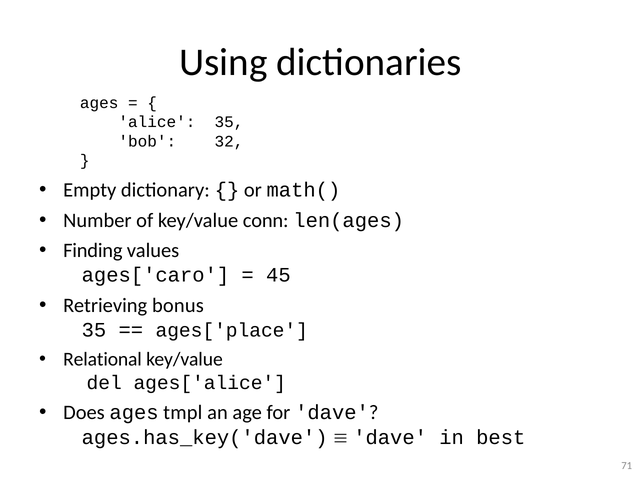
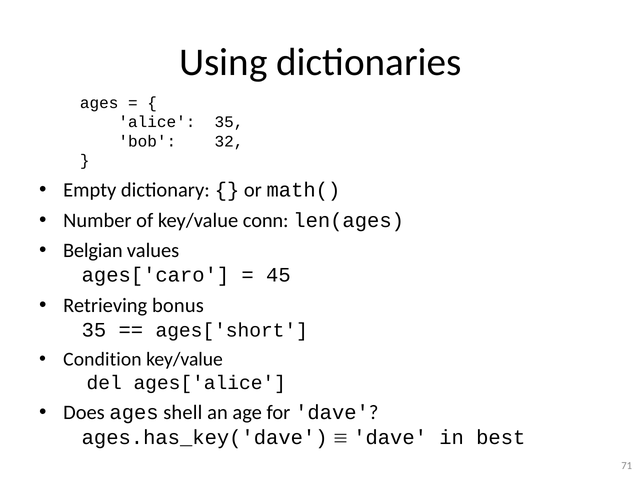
Finding: Finding -> Belgian
ages['place: ages['place -> ages['short
Relational: Relational -> Condition
tmpl: tmpl -> shell
